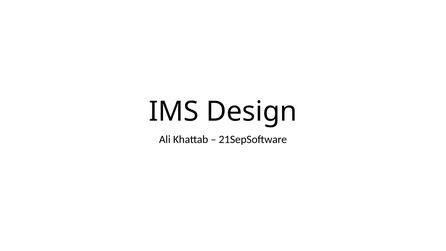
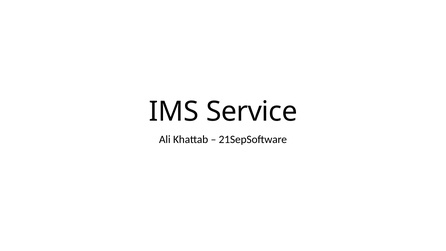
Design: Design -> Service
